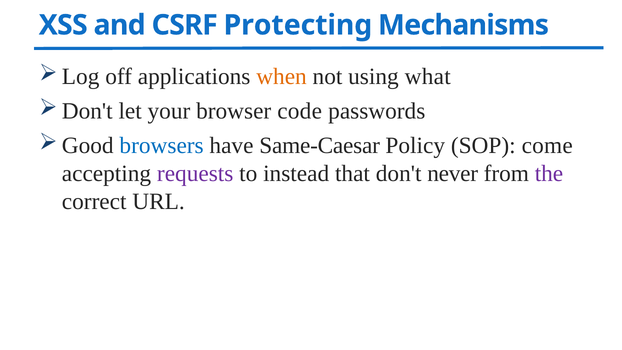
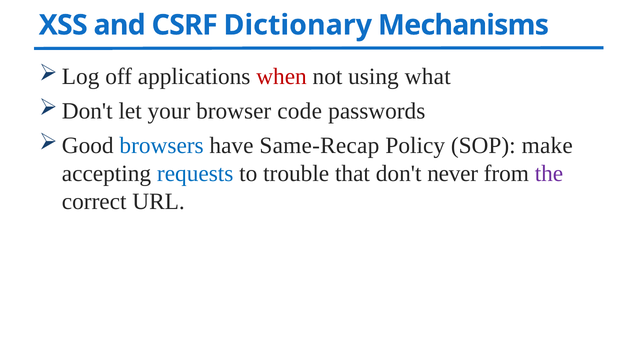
Protecting: Protecting -> Dictionary
when colour: orange -> red
Same-Caesar: Same-Caesar -> Same-Recap
come: come -> make
requests colour: purple -> blue
instead: instead -> trouble
